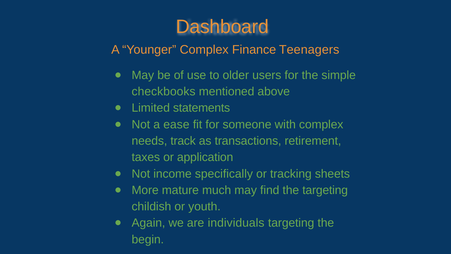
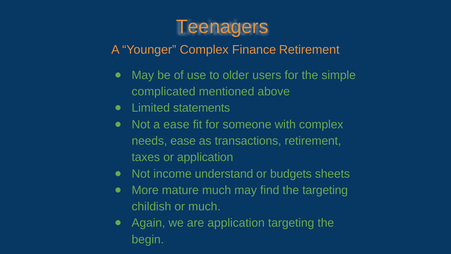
Dashboard: Dashboard -> Teenagers
Finance Teenagers: Teenagers -> Retirement
checkbooks: checkbooks -> complicated
needs track: track -> ease
specifically: specifically -> understand
tracking: tracking -> budgets
or youth: youth -> much
are individuals: individuals -> application
